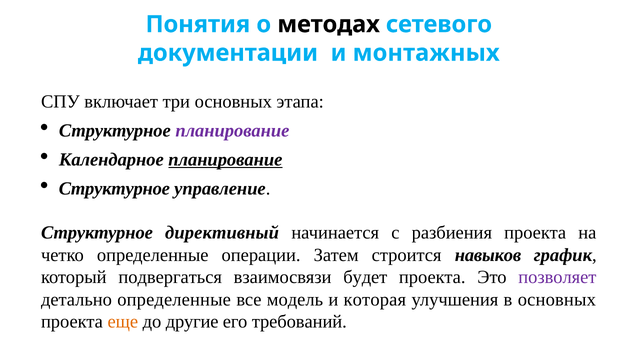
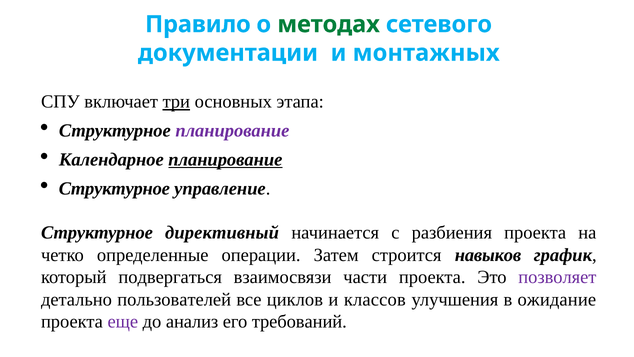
Понятия: Понятия -> Правило
методах colour: black -> green
три underline: none -> present
будет: будет -> части
детально определенные: определенные -> пользователей
модель: модель -> циклов
которая: которая -> классов
в основных: основных -> ожидание
еще colour: orange -> purple
другие: другие -> анализ
